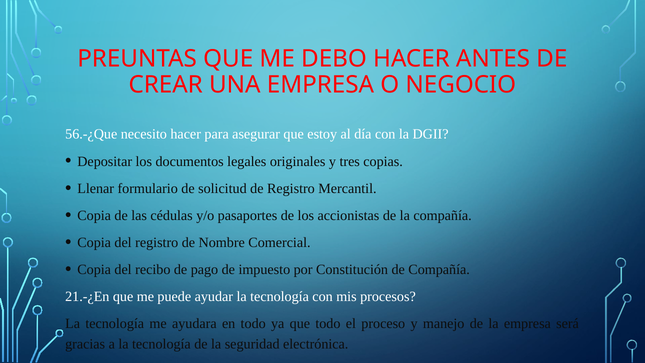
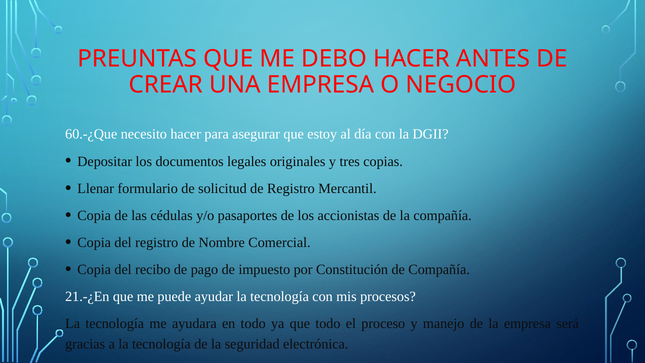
56.-¿Que: 56.-¿Que -> 60.-¿Que
